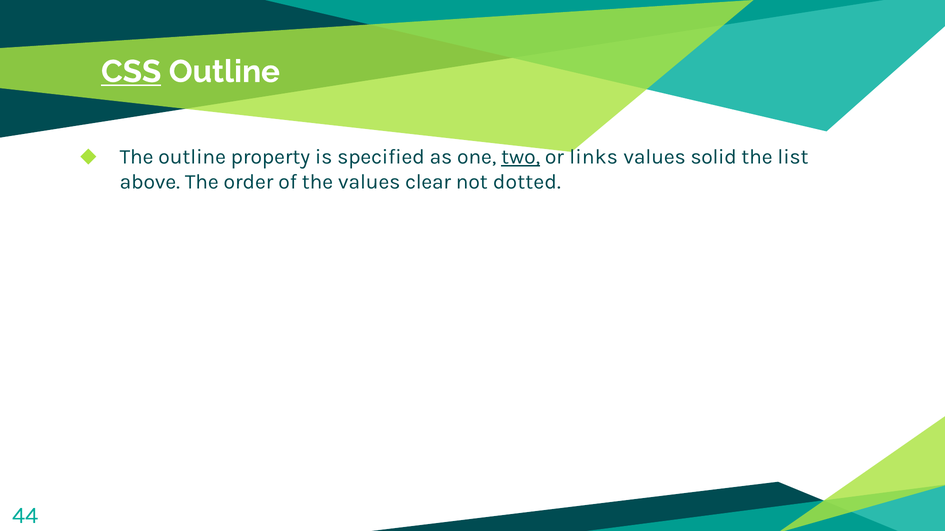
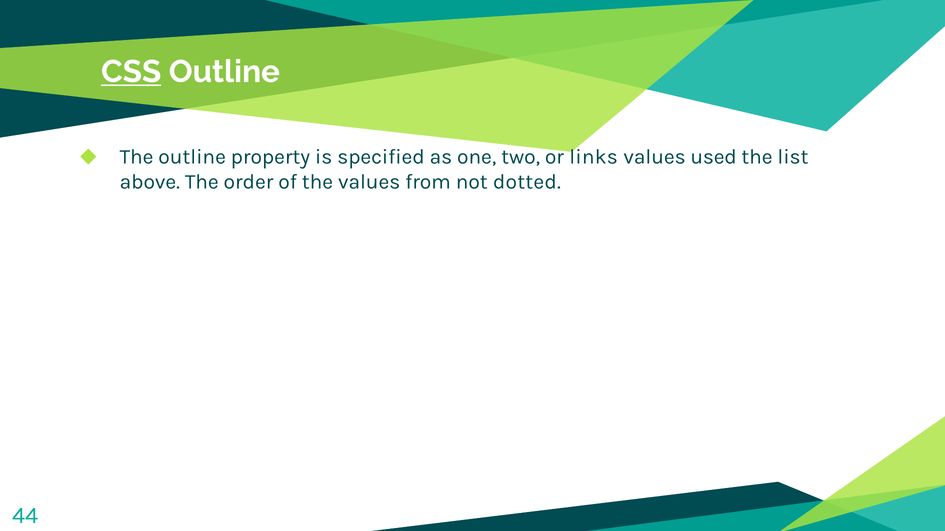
two underline: present -> none
solid: solid -> used
clear: clear -> from
